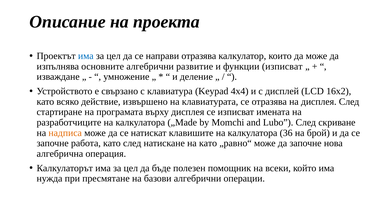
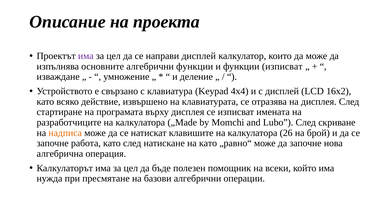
има at (86, 56) colour: blue -> purple
направи отразява: отразява -> дисплей
алгебрични развитие: развитие -> функции
36: 36 -> 26
